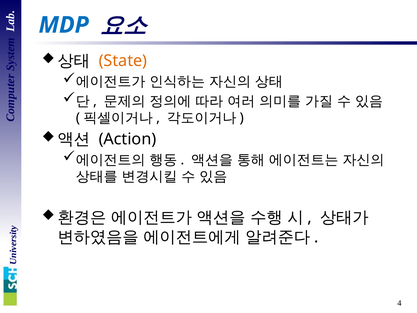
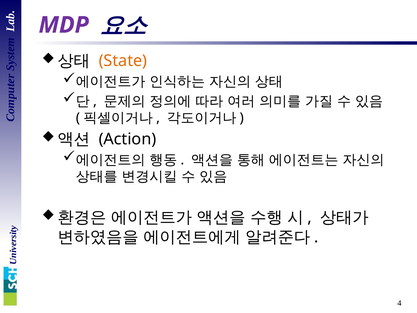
MDP colour: blue -> purple
